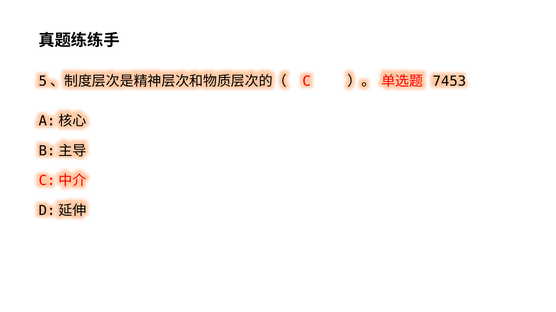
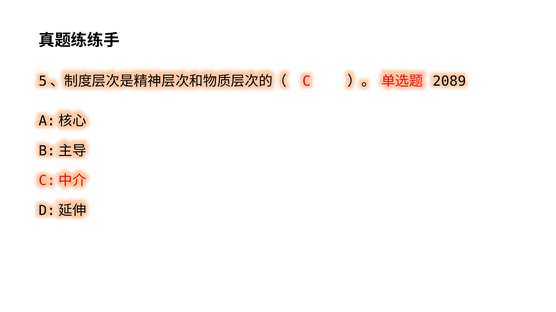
7453: 7453 -> 2089
